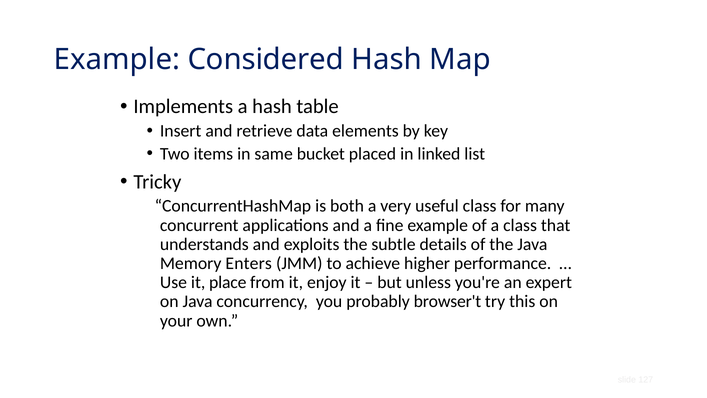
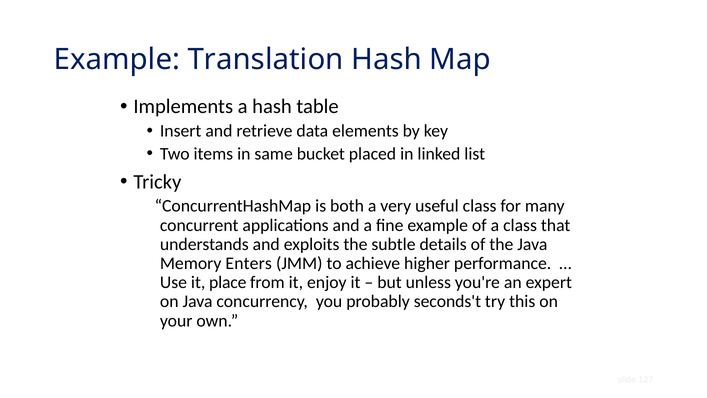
Considered: Considered -> Translation
browser't: browser't -> seconds't
